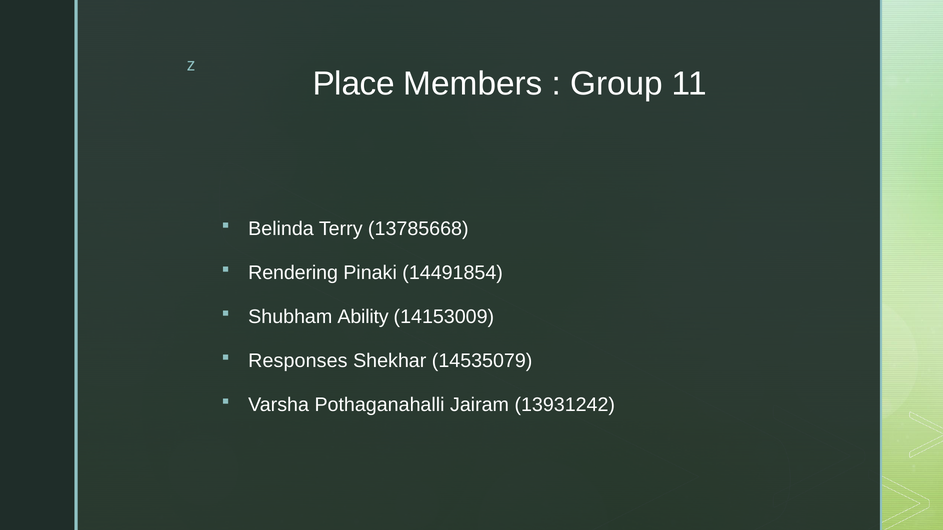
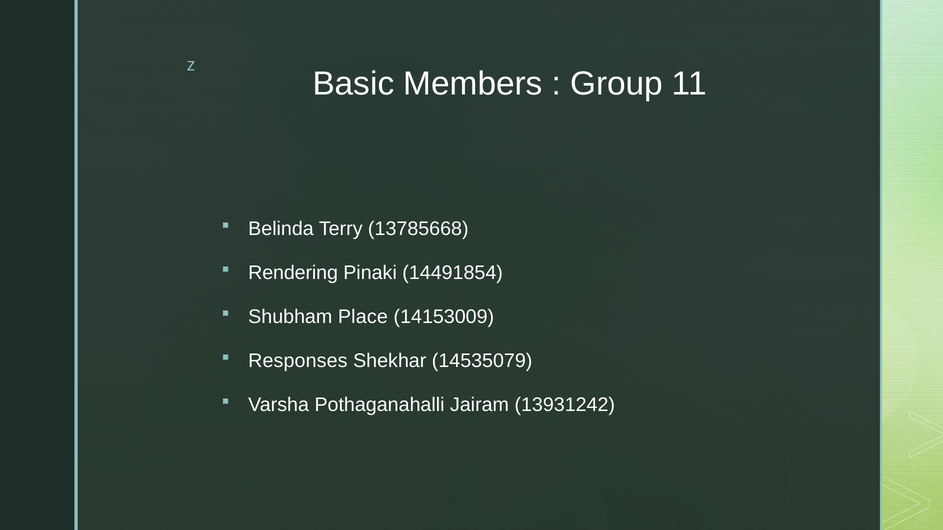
Place: Place -> Basic
Ability: Ability -> Place
